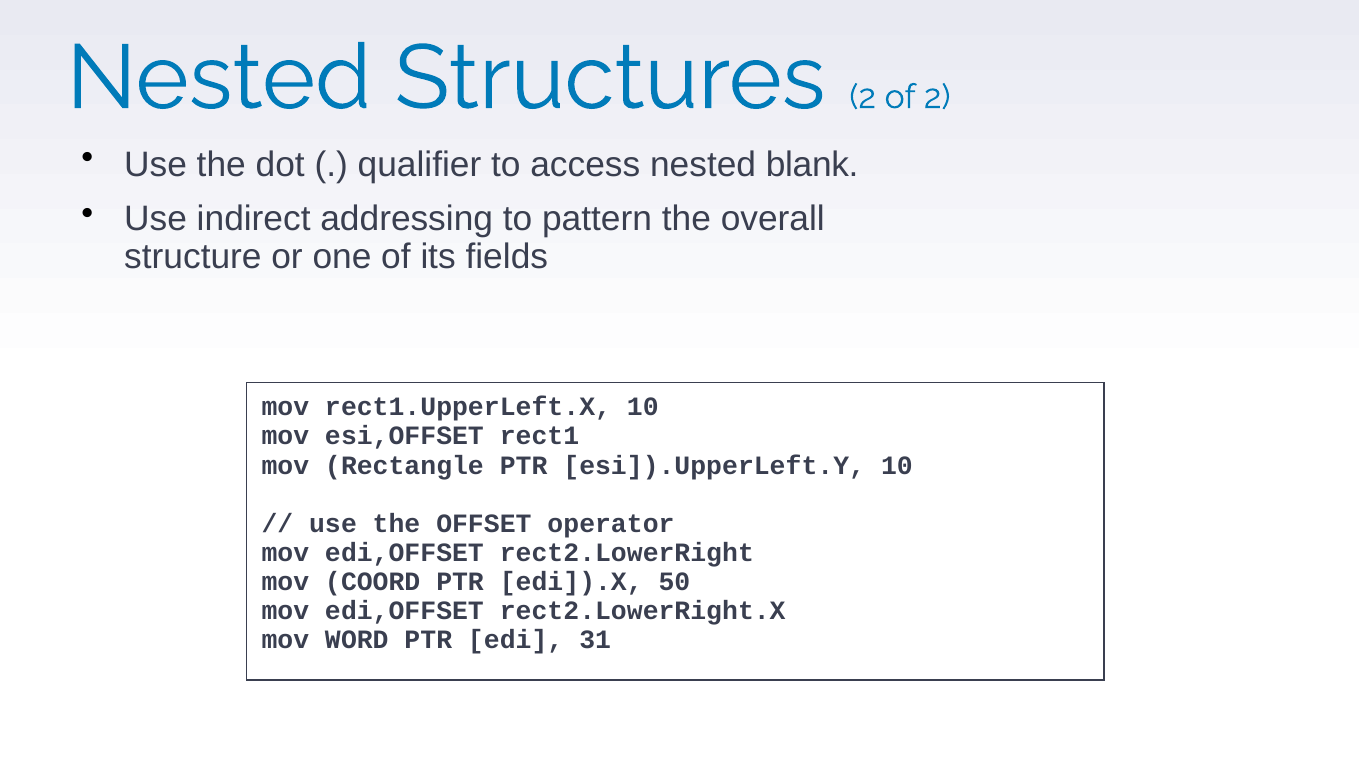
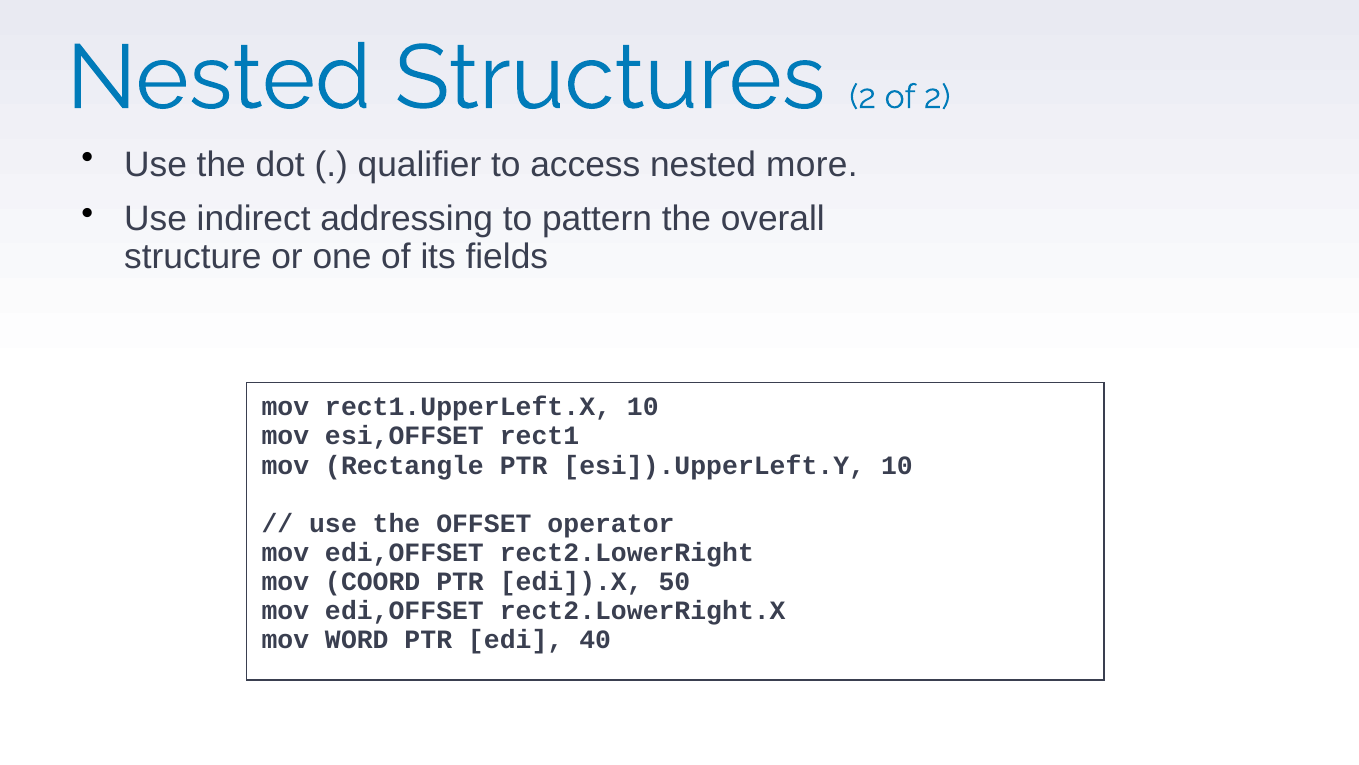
blank: blank -> more
31: 31 -> 40
